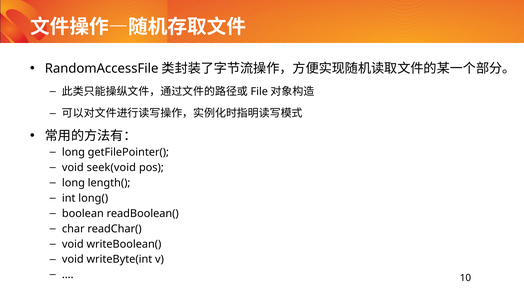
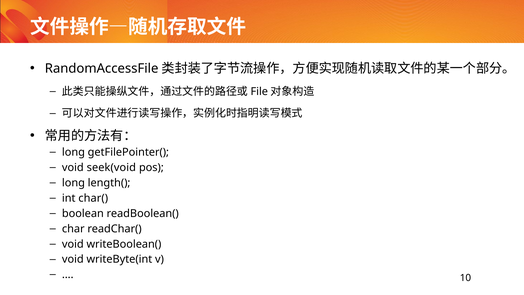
long(: long( -> char(
